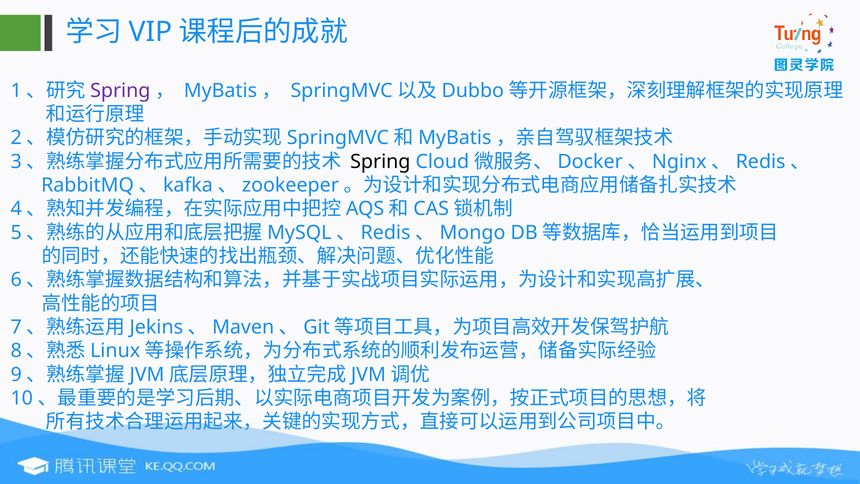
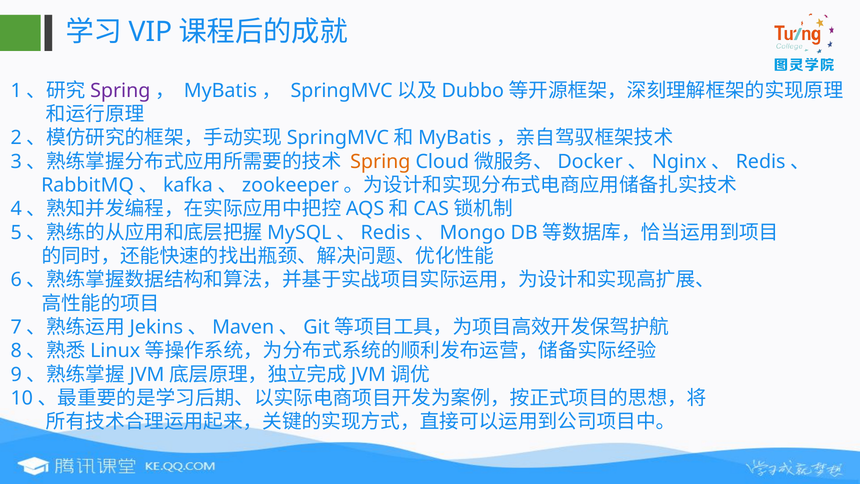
Spring at (380, 162) colour: black -> orange
